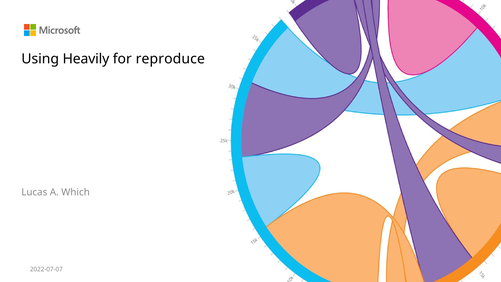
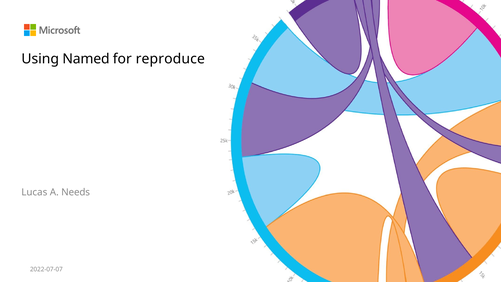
Heavily: Heavily -> Named
Which: Which -> Needs
